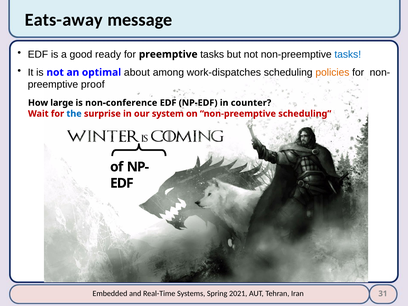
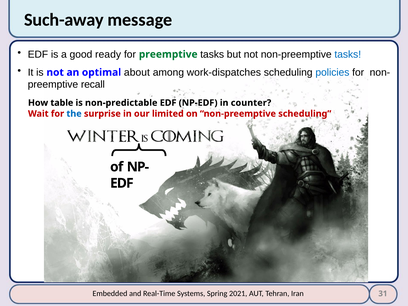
Eats-away: Eats-away -> Such-away
preemptive at (168, 54) colour: black -> green
policies colour: orange -> blue
proof: proof -> recall
large: large -> table
non-conference: non-conference -> non-predictable
system: system -> limited
